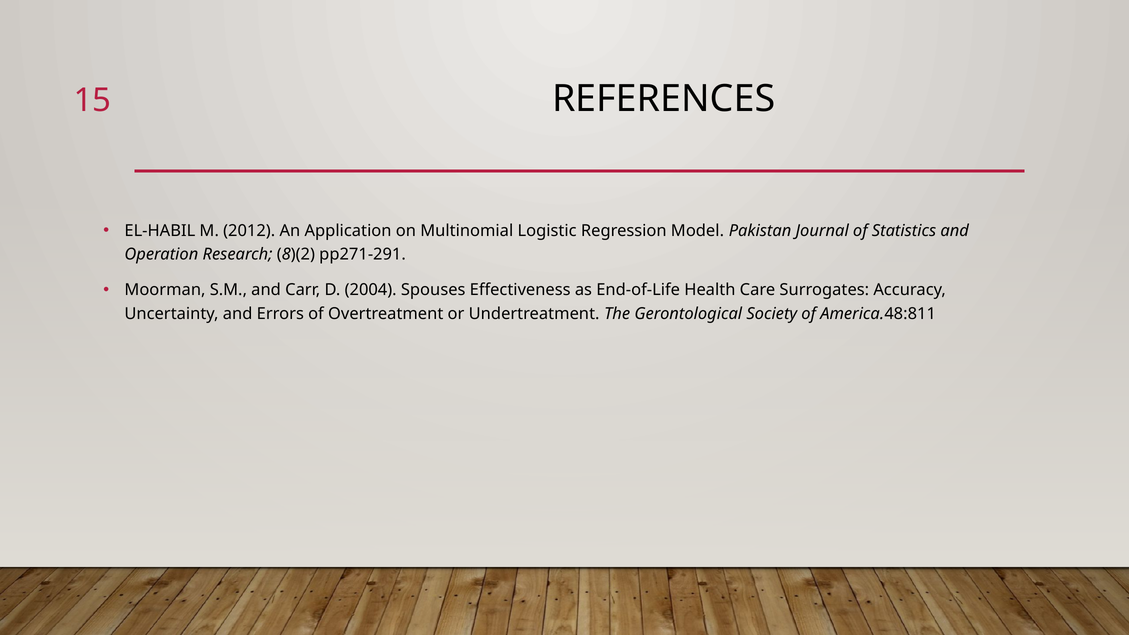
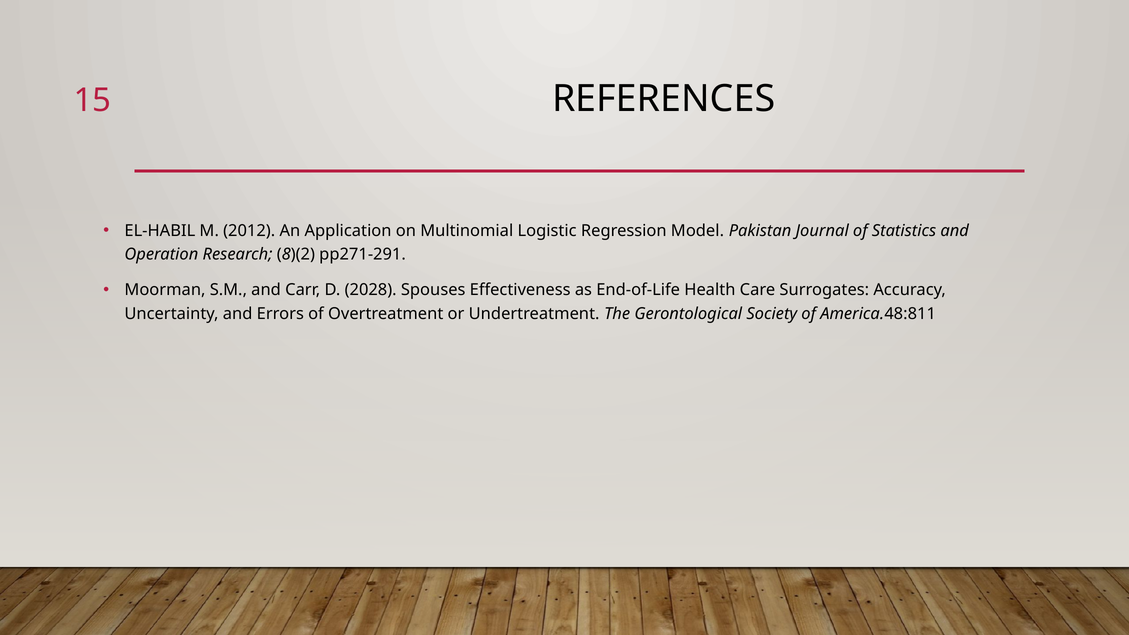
2004: 2004 -> 2028
